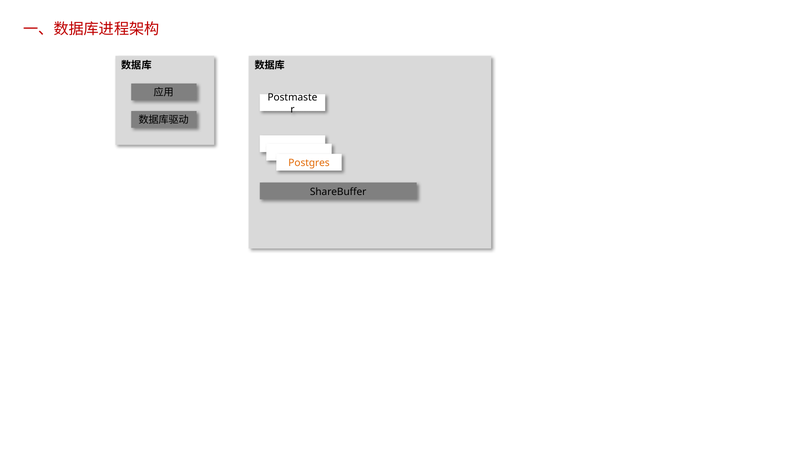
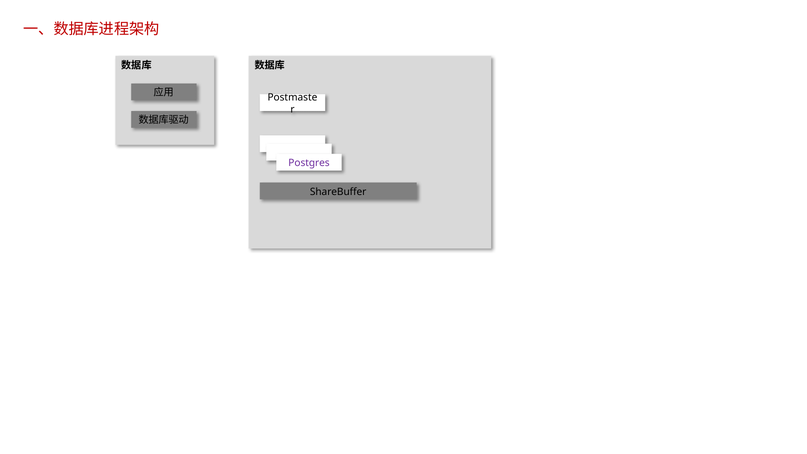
Postgres colour: orange -> purple
